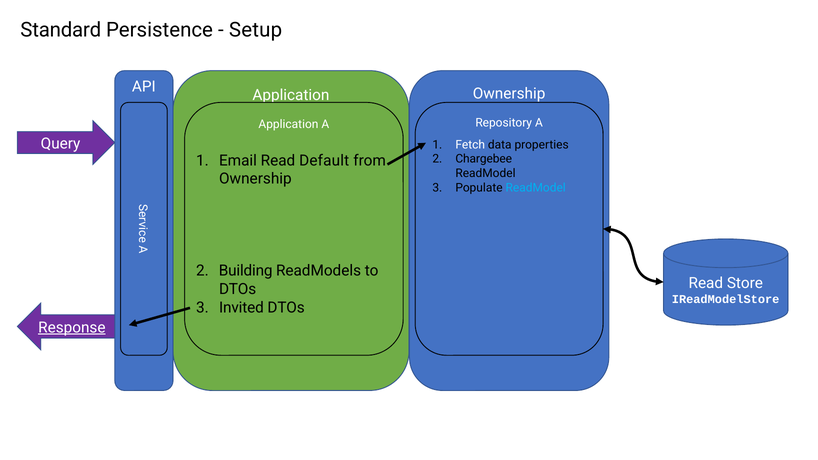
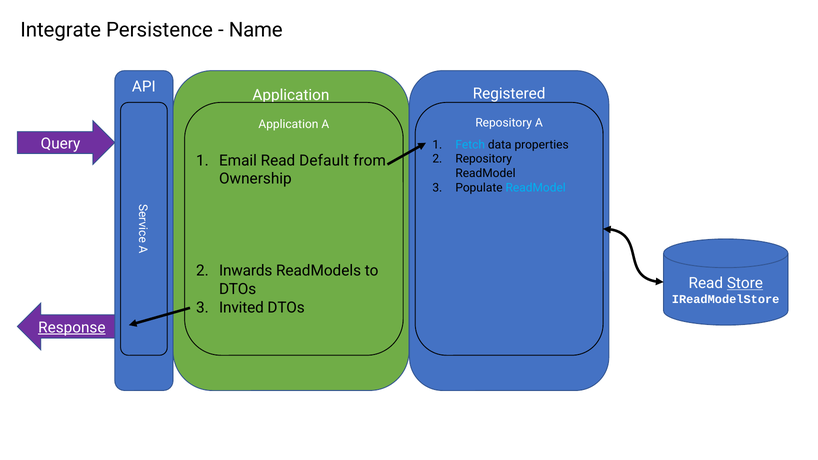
Standard: Standard -> Integrate
Setup: Setup -> Name
Ownership at (509, 94): Ownership -> Registered
Fetch colour: white -> light blue
Chargebee at (484, 159): Chargebee -> Repository
Building: Building -> Inwards
Store underline: none -> present
